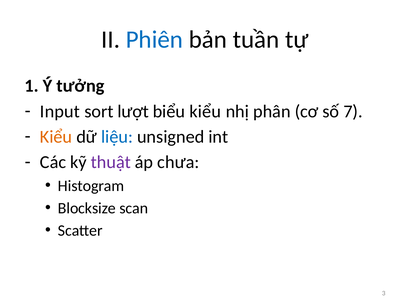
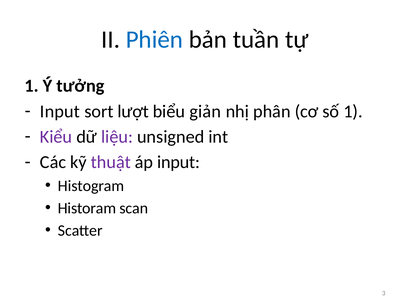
biểu kiểu: kiểu -> giản
số 7: 7 -> 1
Kiểu at (56, 137) colour: orange -> purple
liệu colour: blue -> purple
áp chưa: chưa -> input
Blocksize: Blocksize -> Historam
